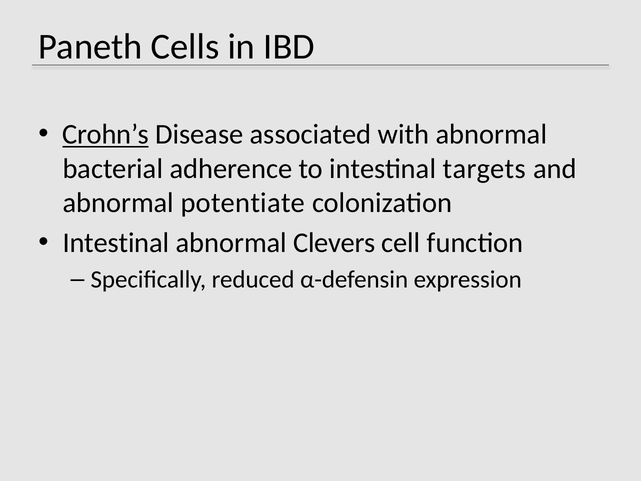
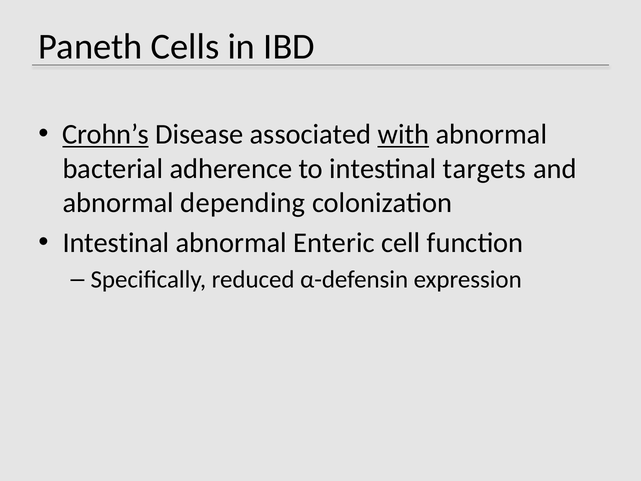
with underline: none -> present
potentiate: potentiate -> depending
Clevers: Clevers -> Enteric
